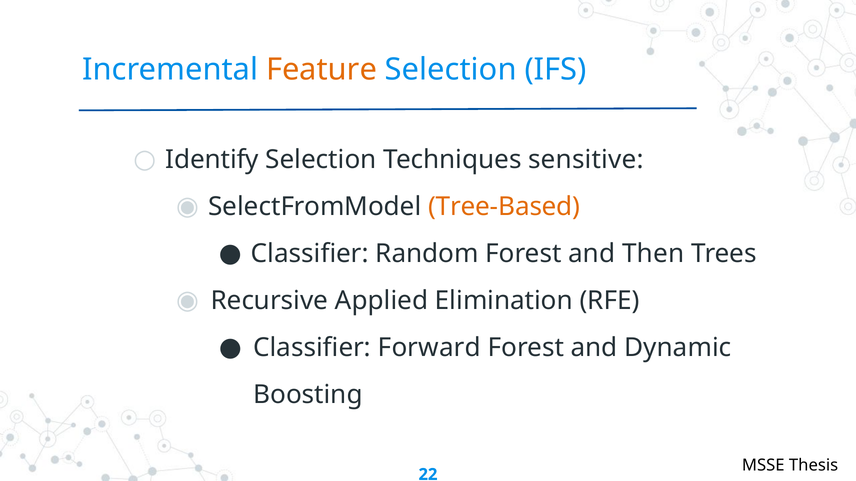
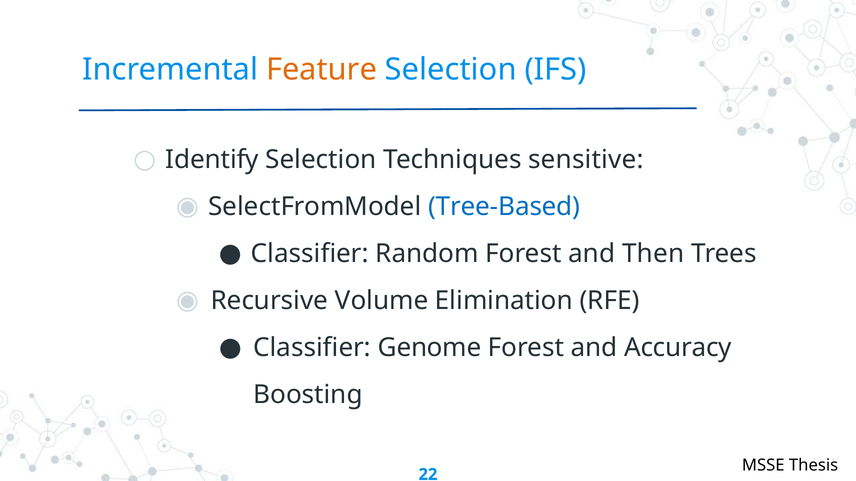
Tree-Based colour: orange -> blue
Applied: Applied -> Volume
Forward: Forward -> Genome
Dynamic: Dynamic -> Accuracy
